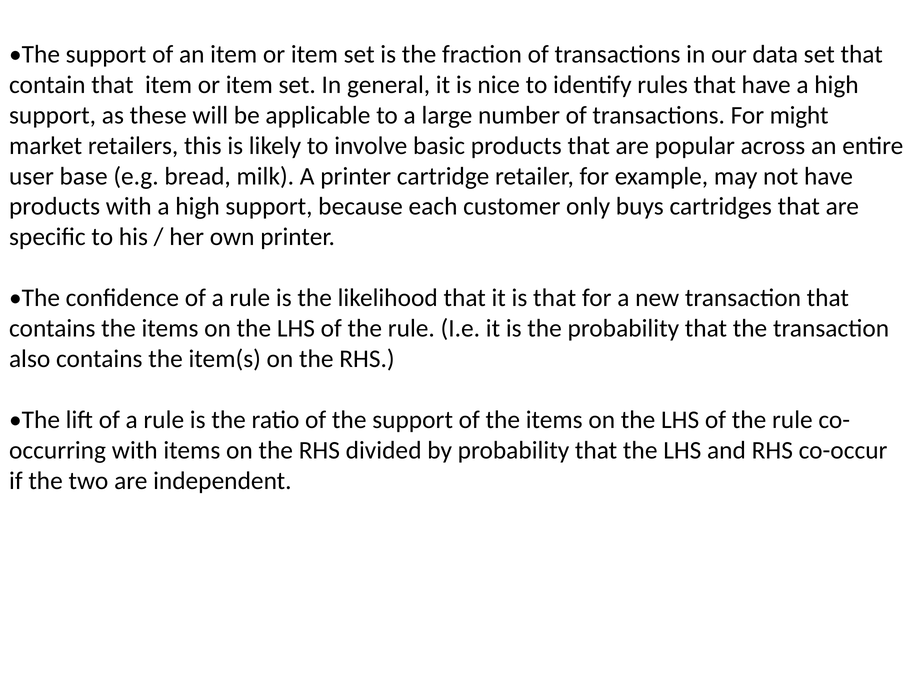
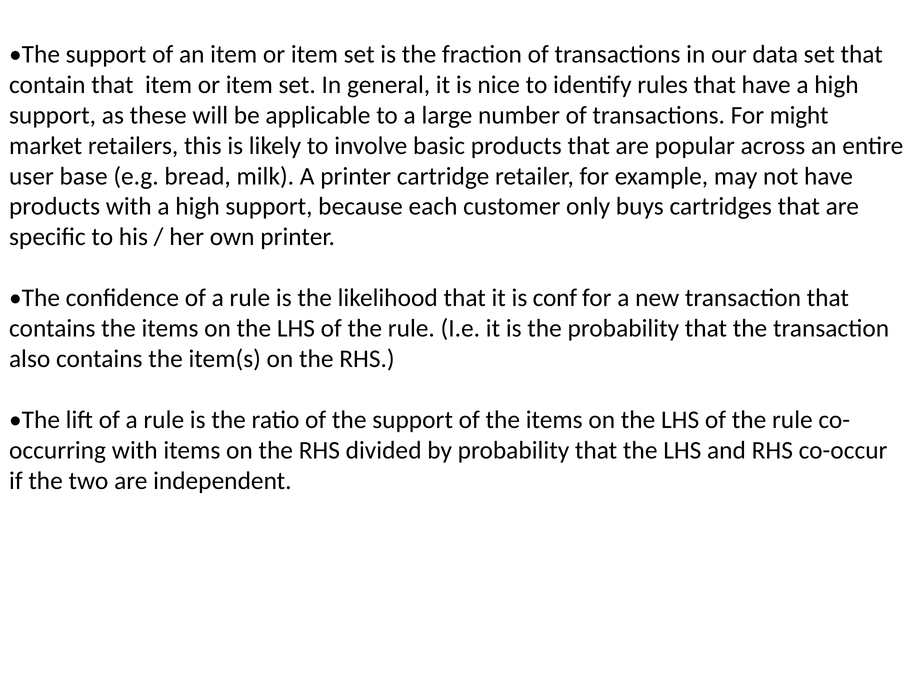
is that: that -> conf
